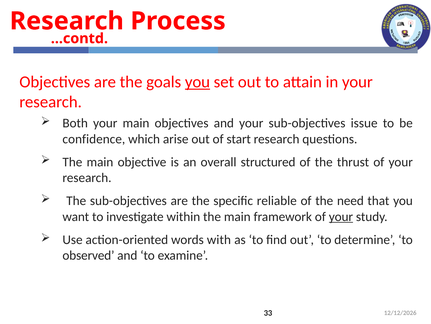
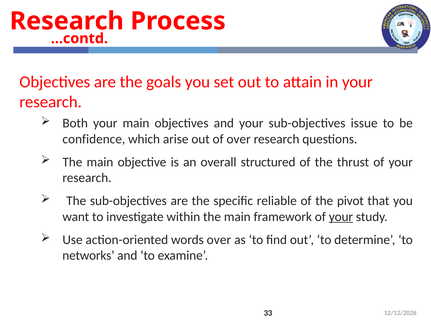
you at (197, 82) underline: present -> none
of start: start -> over
need: need -> pivot
words with: with -> over
observed: observed -> networks
